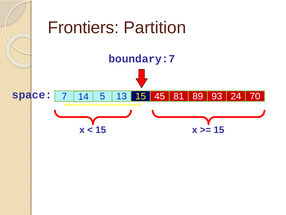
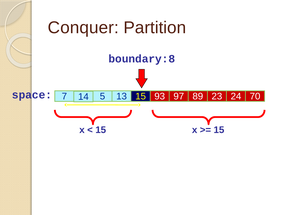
Frontiers: Frontiers -> Conquer
boundary:7: boundary:7 -> boundary:8
81: 81 -> 97
93: 93 -> 23
45: 45 -> 93
